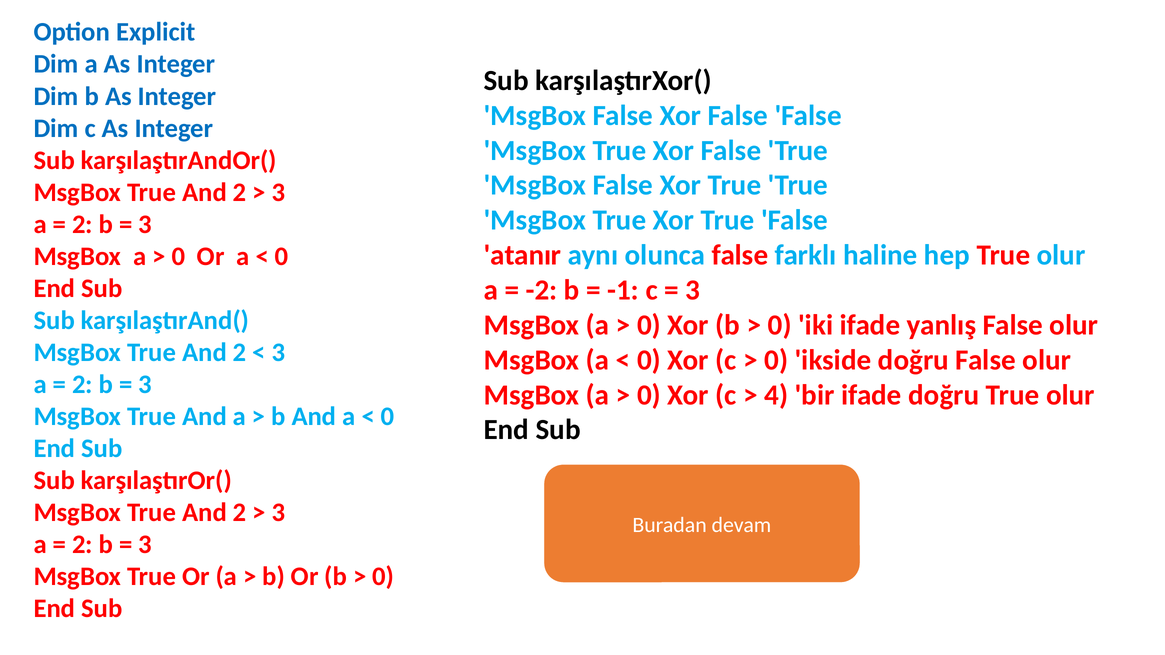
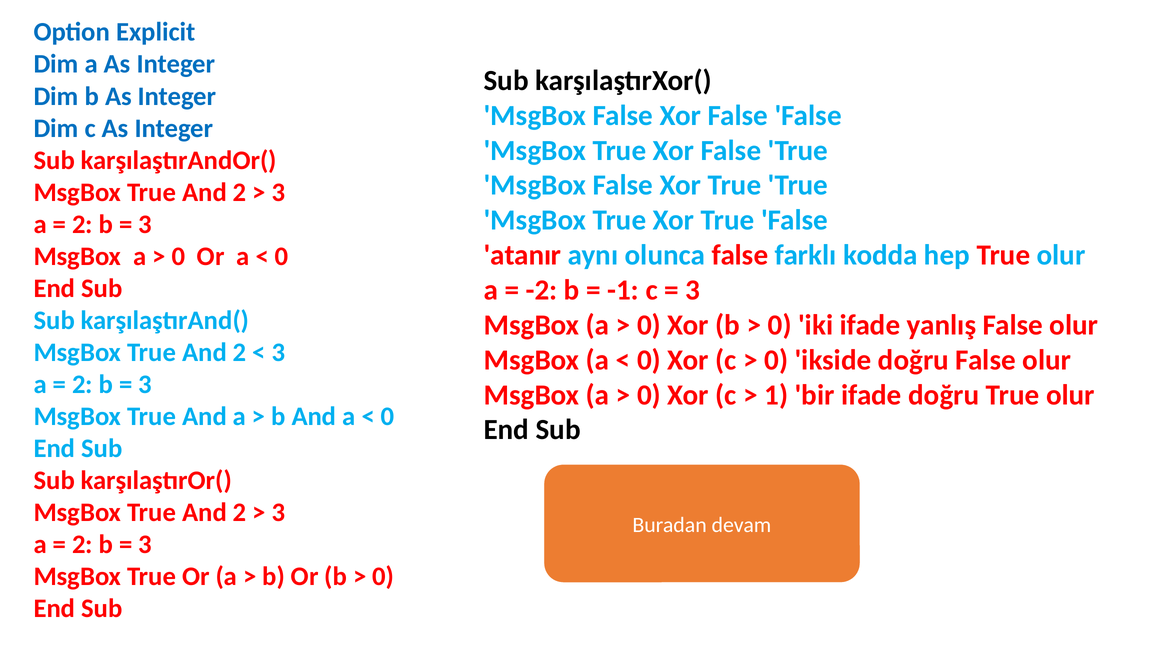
haline: haline -> kodda
4: 4 -> 1
